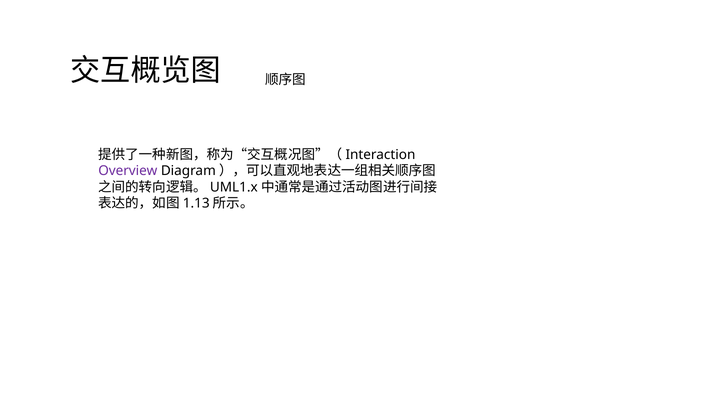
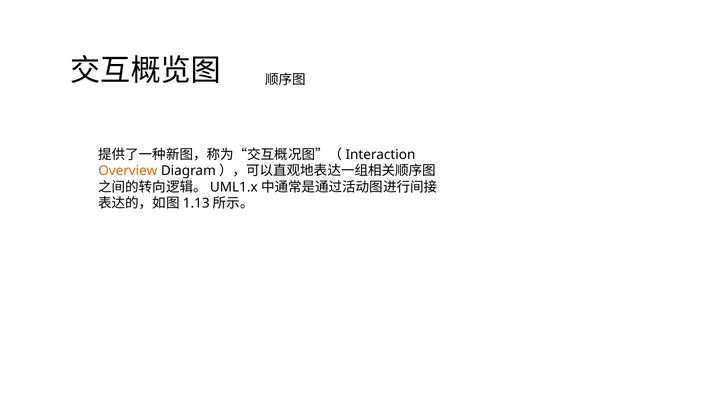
Overview colour: purple -> orange
